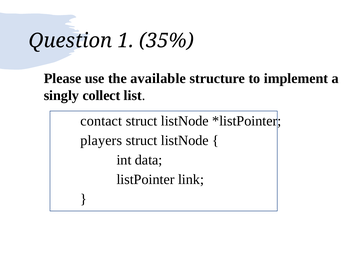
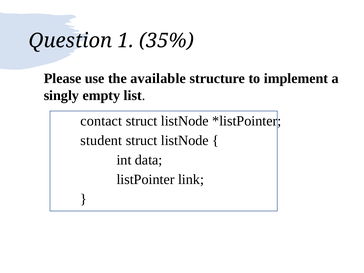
collect: collect -> empty
players: players -> student
